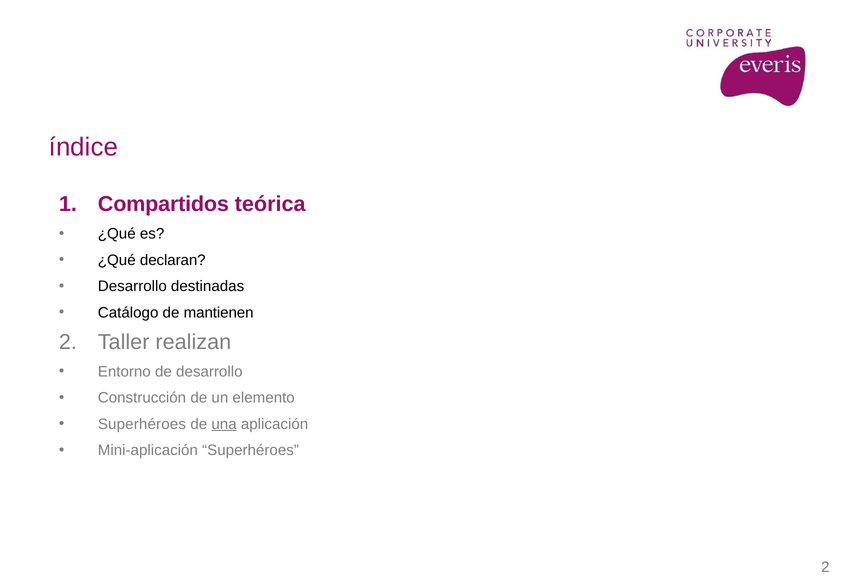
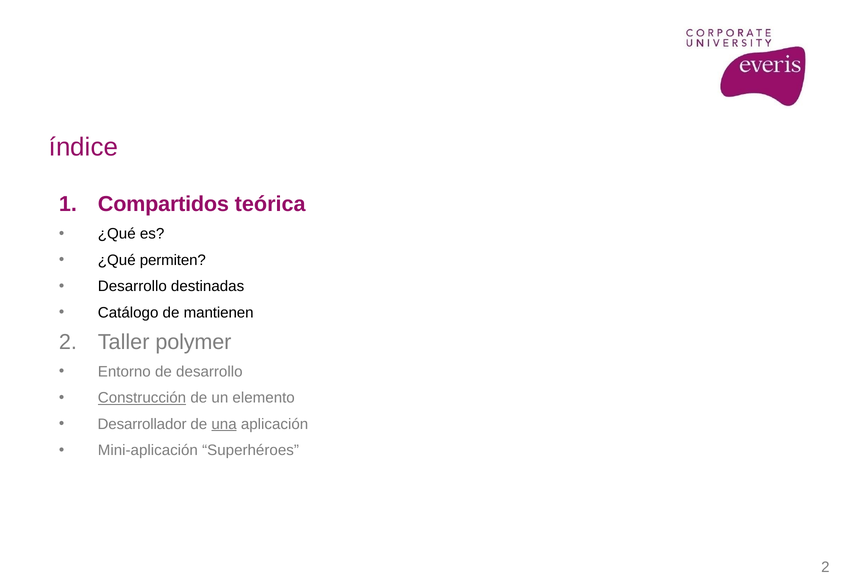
declaran: declaran -> permiten
realizan: realizan -> polymer
Construcción underline: none -> present
Superhéroes at (142, 424): Superhéroes -> Desarrollador
